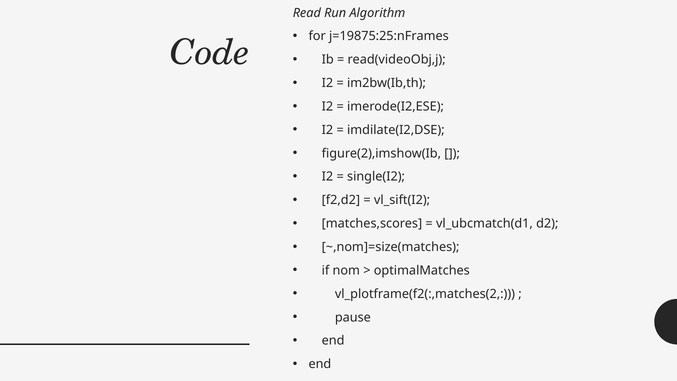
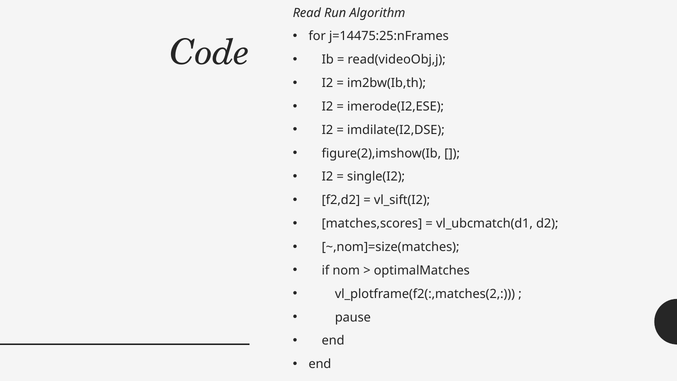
j=19875:25:nFrames: j=19875:25:nFrames -> j=14475:25:nFrames
